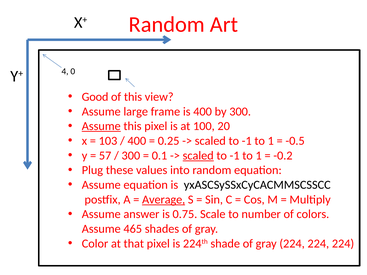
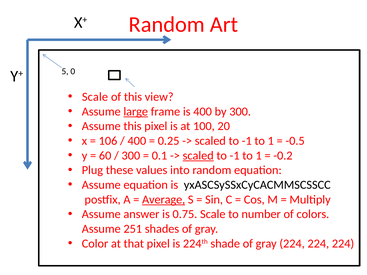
4: 4 -> 5
Good at (95, 97): Good -> Scale
large underline: none -> present
Assume at (101, 126) underline: present -> none
103: 103 -> 106
57: 57 -> 60
465: 465 -> 251
